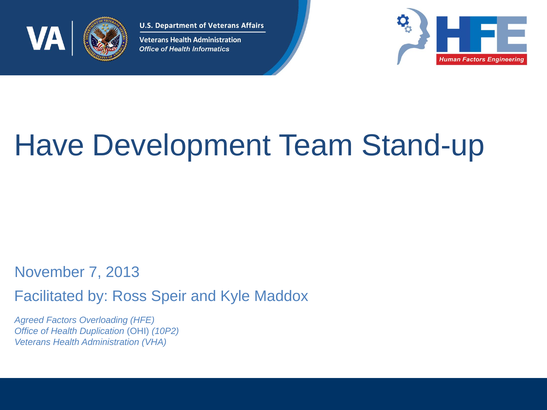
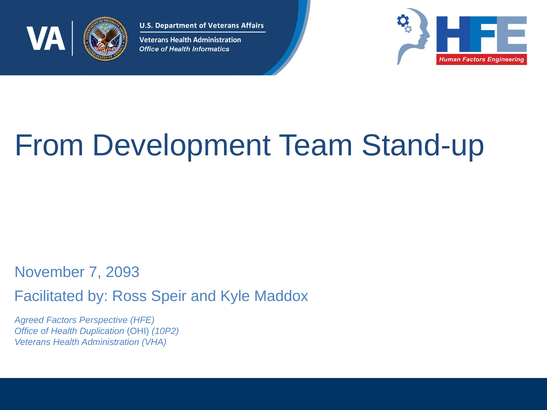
Have: Have -> From
2013: 2013 -> 2093
Overloading: Overloading -> Perspective
